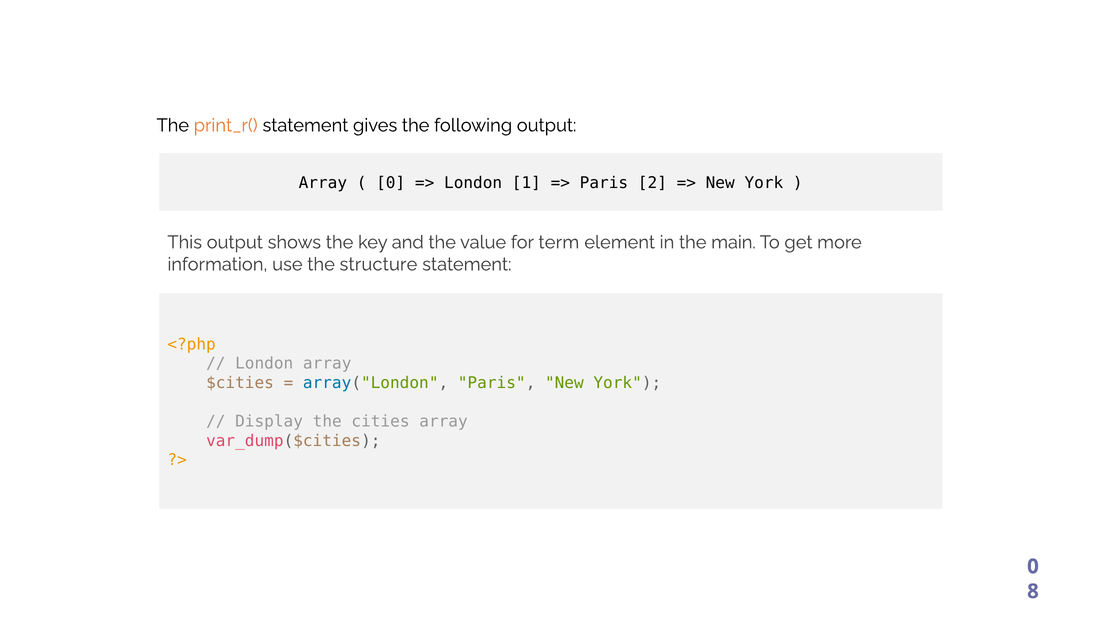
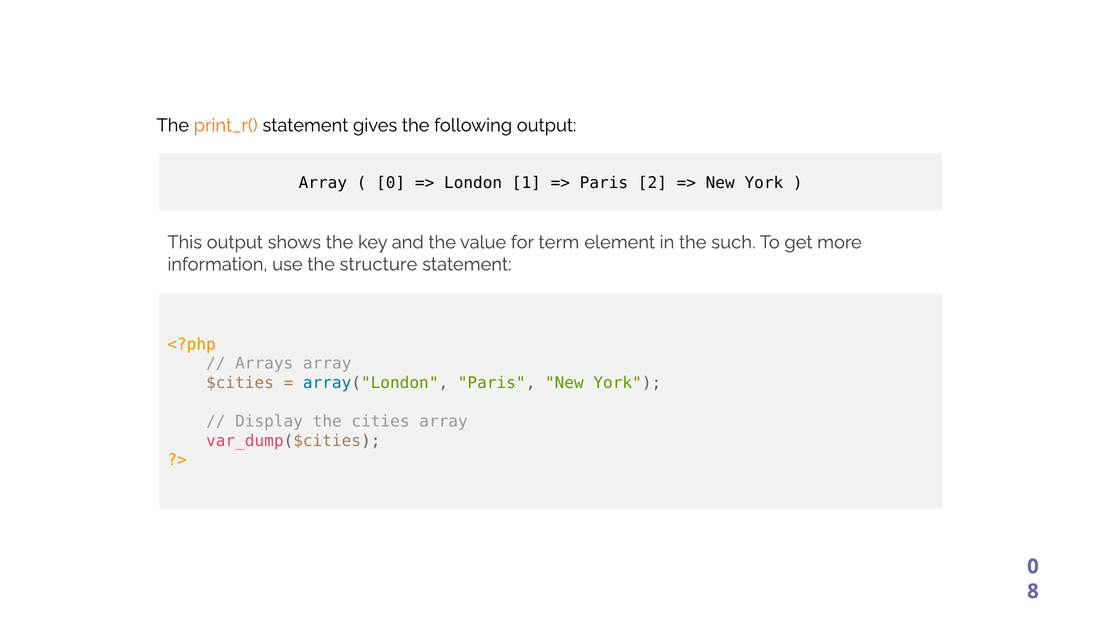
main: main -> such
London at (264, 364): London -> Arrays
